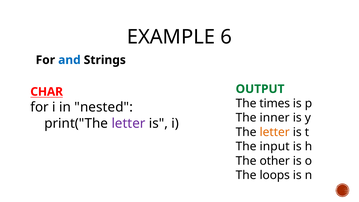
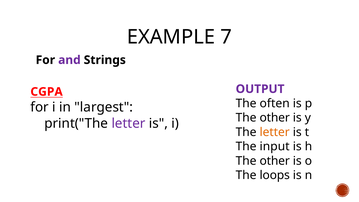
6: 6 -> 7
and colour: blue -> purple
OUTPUT colour: green -> purple
CHAR: CHAR -> CGPA
times: times -> often
nested: nested -> largest
inner at (275, 118): inner -> other
